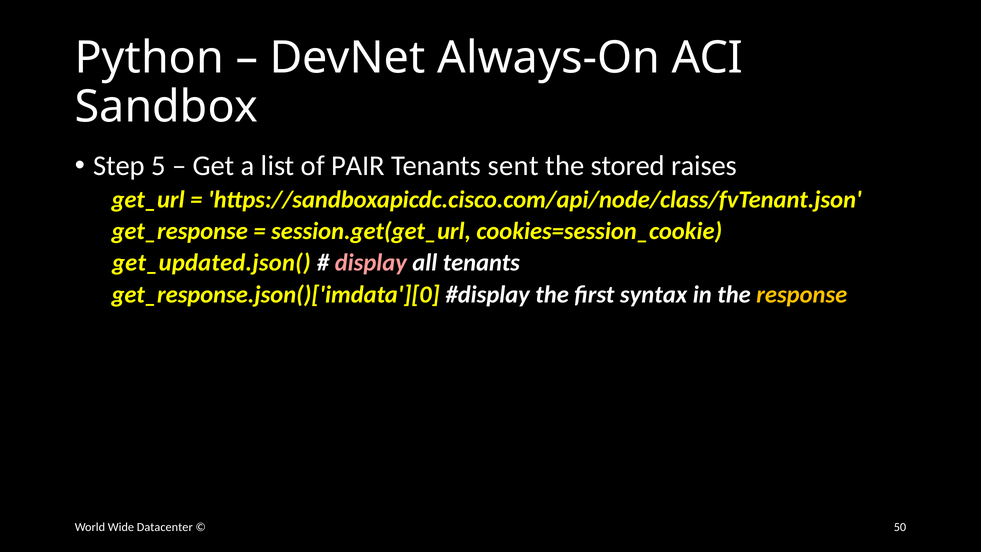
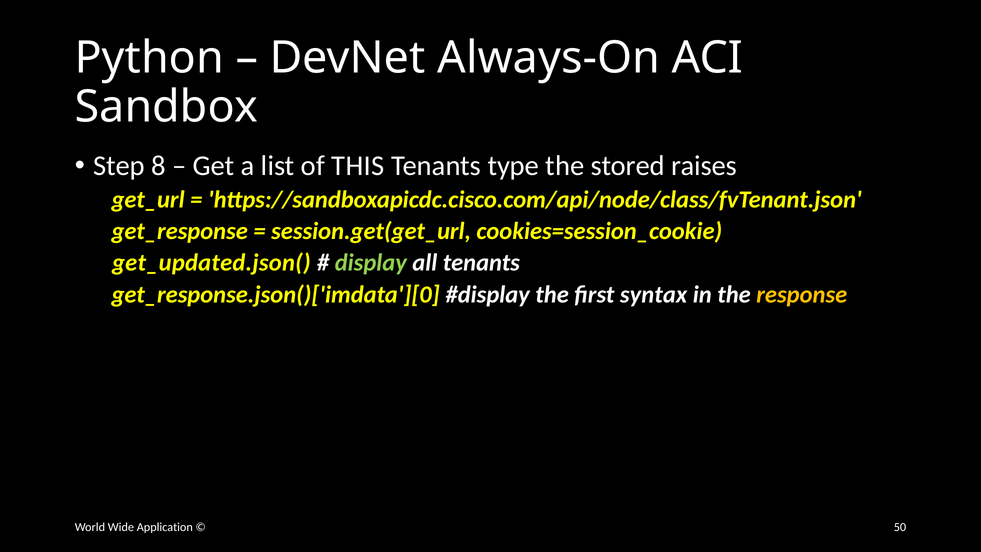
5: 5 -> 8
PAIR: PAIR -> THIS
sent: sent -> type
display colour: pink -> light green
Datacenter: Datacenter -> Application
